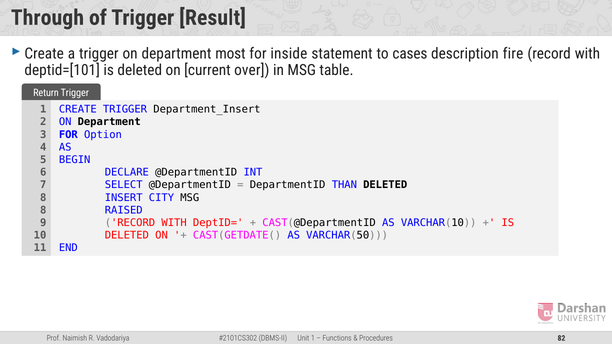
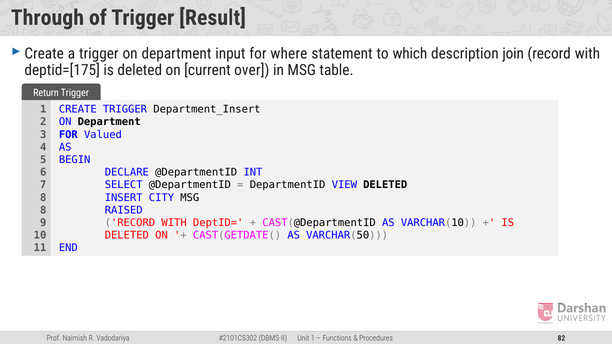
most: most -> input
inside: inside -> where
cases: cases -> which
fire: fire -> join
deptid=[101: deptid=[101 -> deptid=[175
Option: Option -> Valued
THAN: THAN -> VIEW
